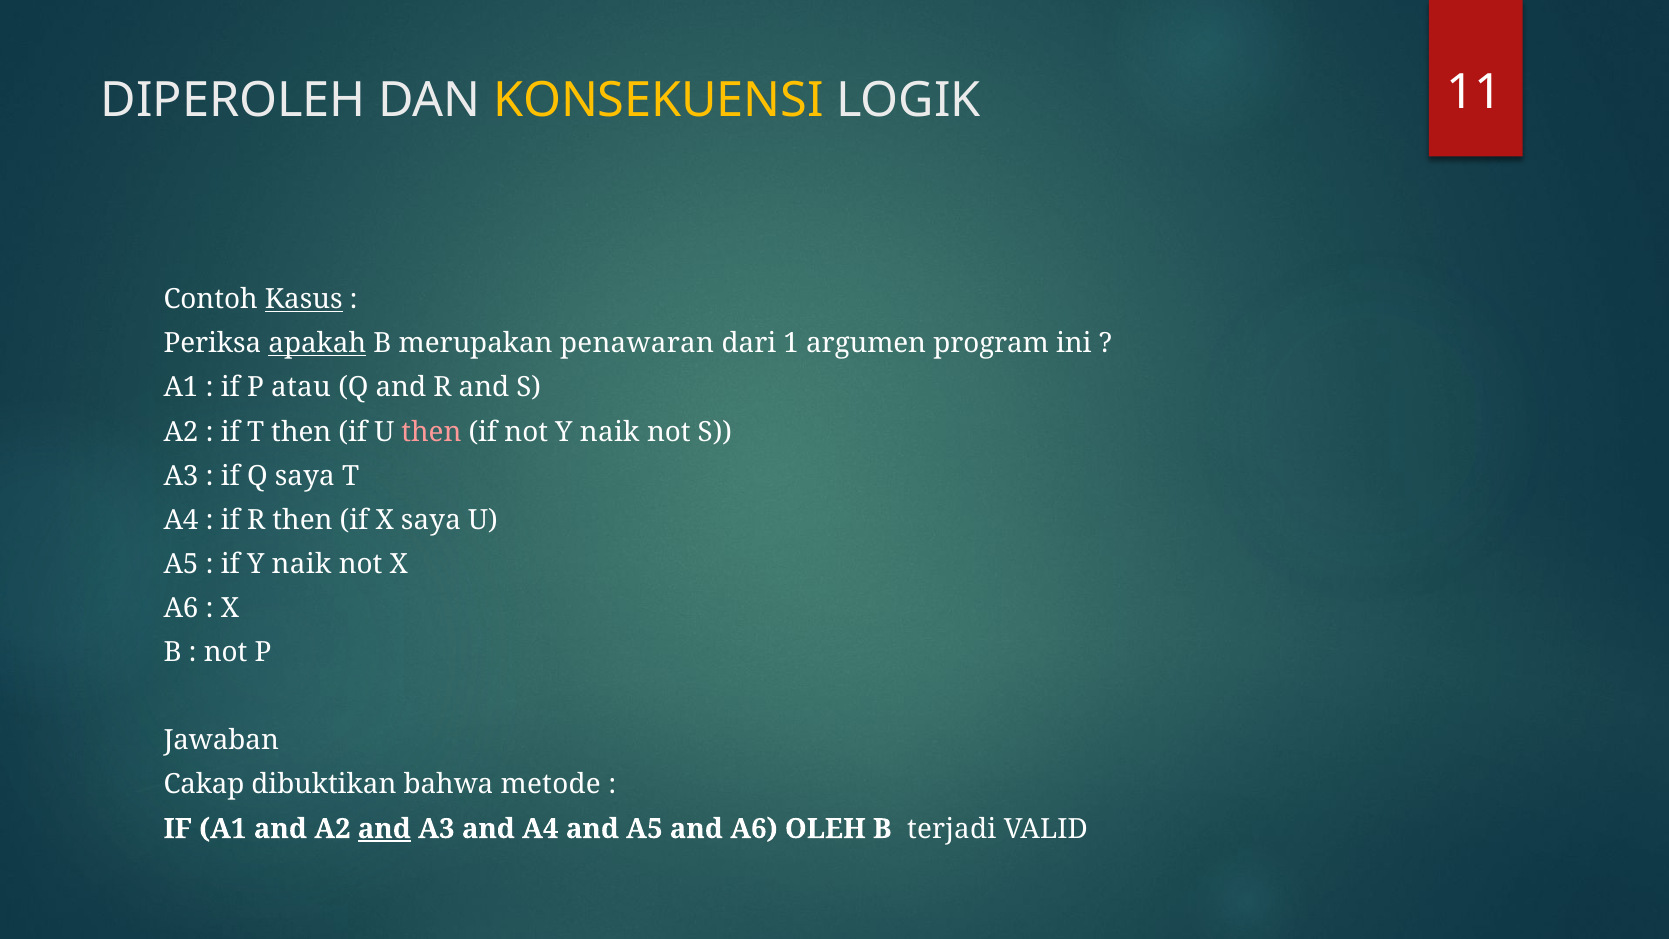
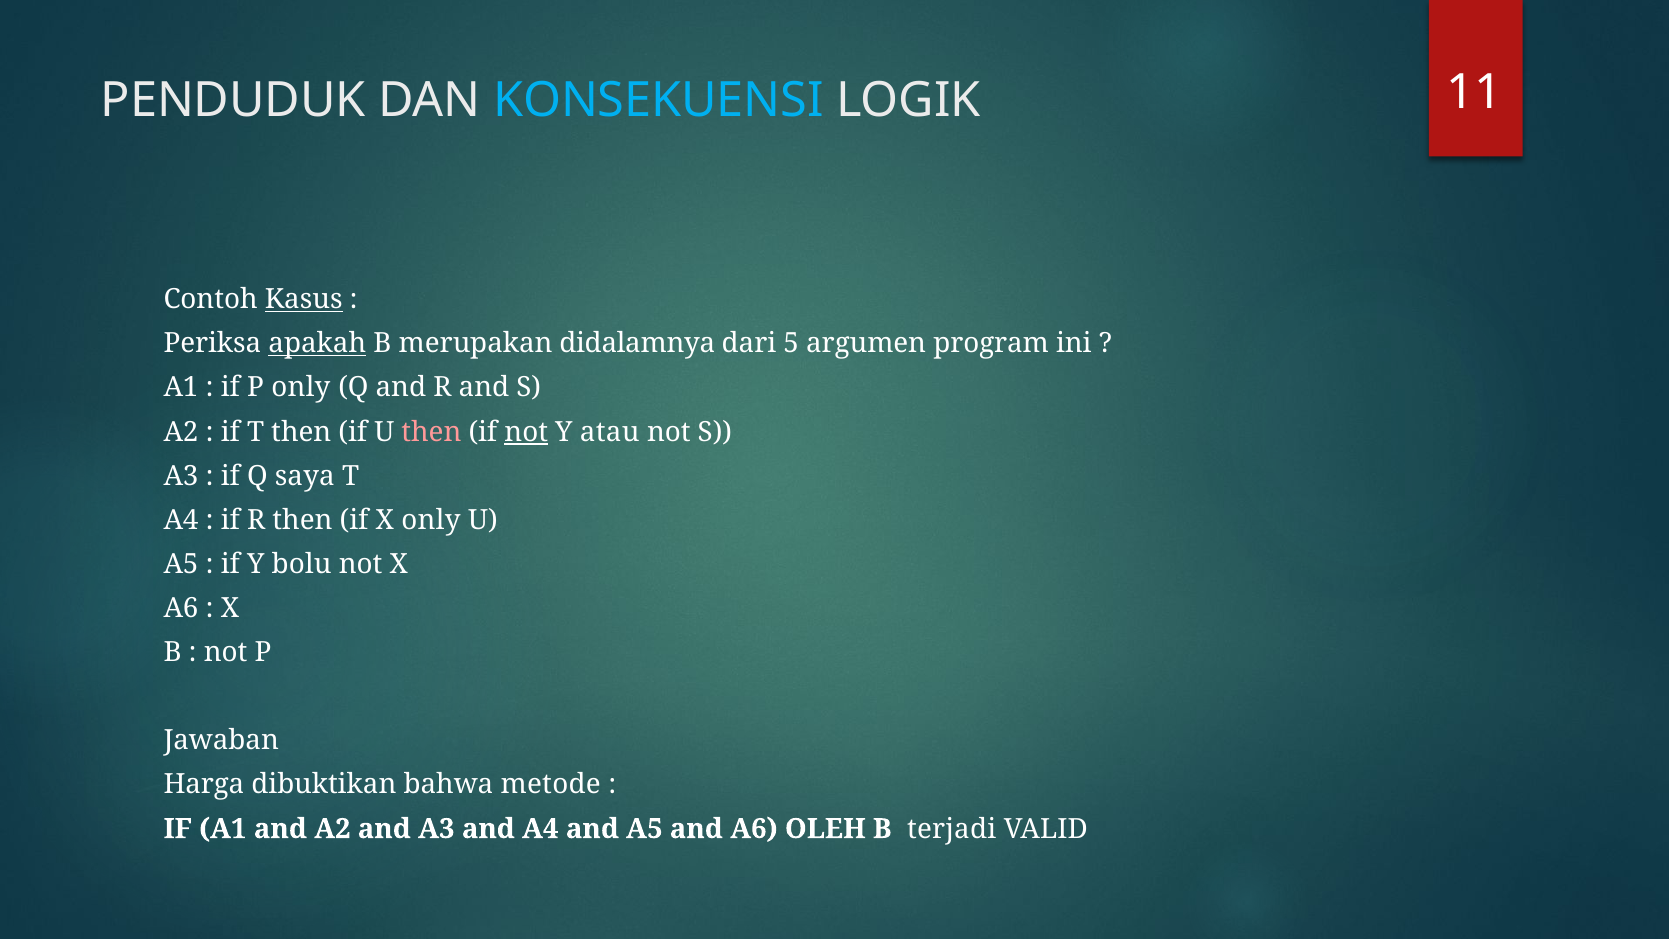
DIPEROLEH: DIPEROLEH -> PENDUDUK
KONSEKUENSI colour: yellow -> light blue
penawaran: penawaran -> didalamnya
1: 1 -> 5
P atau: atau -> only
not at (526, 432) underline: none -> present
naik at (610, 432): naik -> atau
X saya: saya -> only
if Y naik: naik -> bolu
Cakap: Cakap -> Harga
and at (384, 829) underline: present -> none
